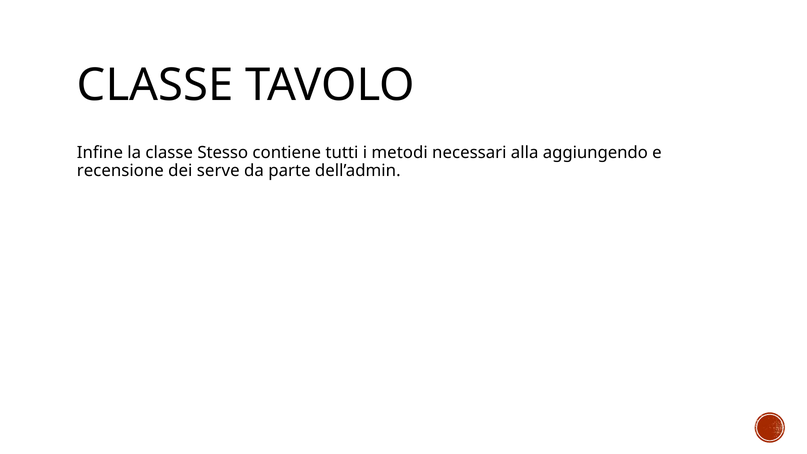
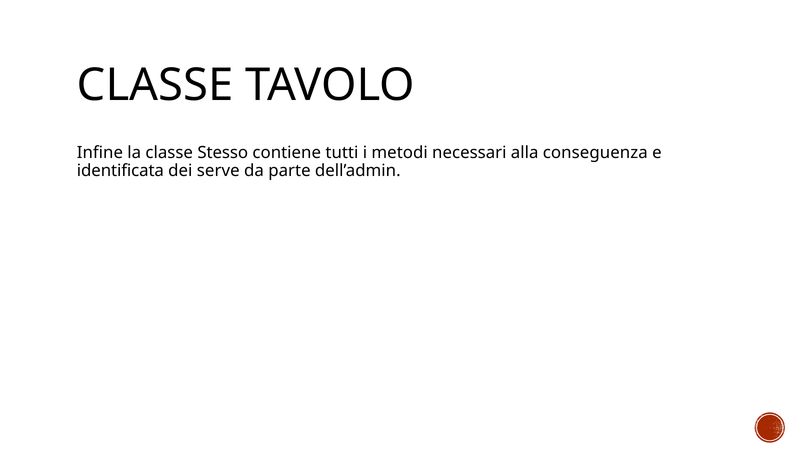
aggiungendo: aggiungendo -> conseguenza
recensione: recensione -> identificata
